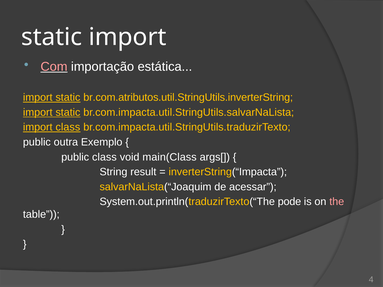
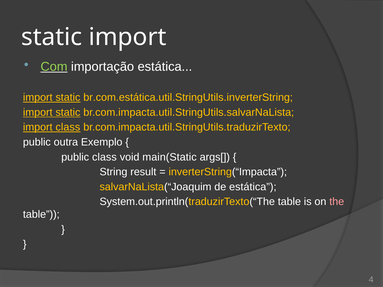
Com colour: pink -> light green
br.com.atributos.util.StringUtils.inverterString: br.com.atributos.util.StringUtils.inverterString -> br.com.estática.util.StringUtils.inverterString
main(Class: main(Class -> main(Static
de acessar: acessar -> estática
System.out.println(traduzirTexto(“The pode: pode -> table
